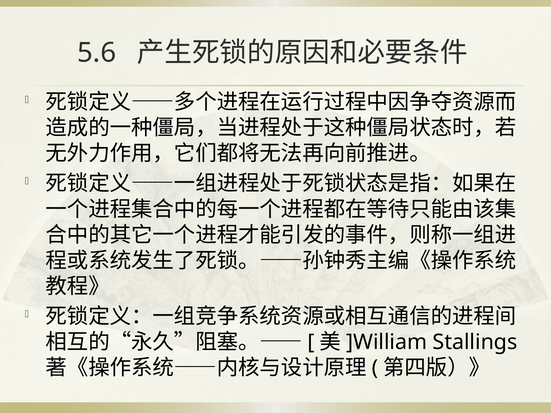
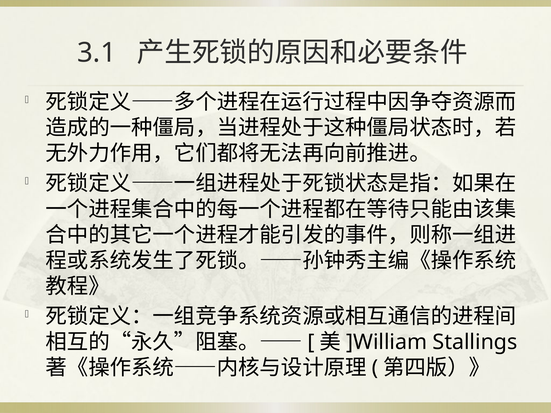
5.6: 5.6 -> 3.1
